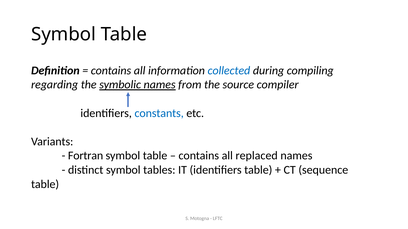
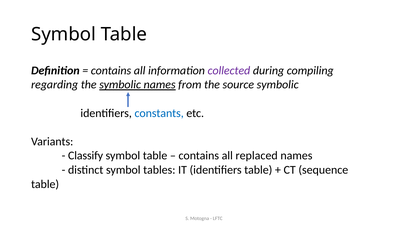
collected colour: blue -> purple
source compiler: compiler -> symbolic
Fortran: Fortran -> Classify
